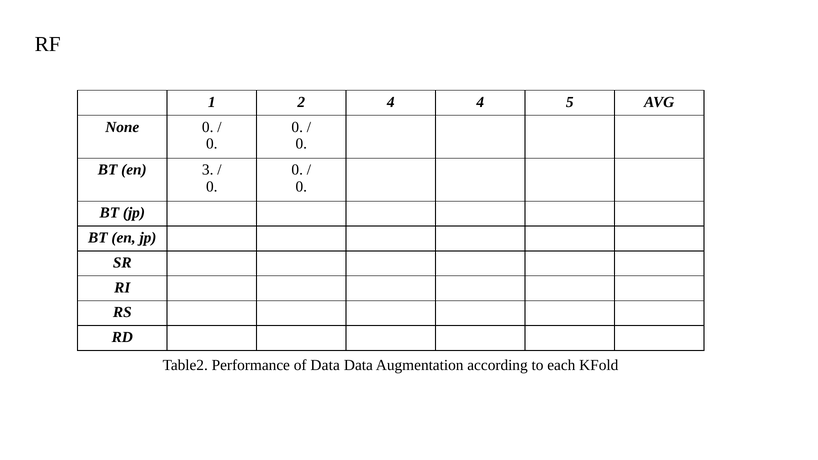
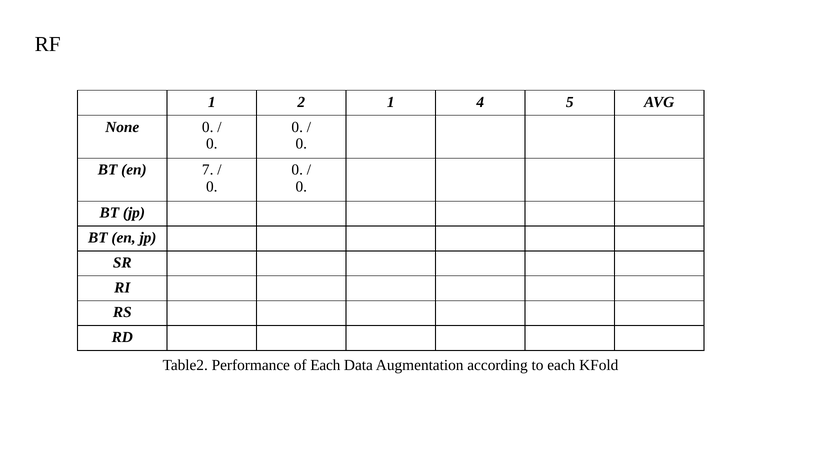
2 4: 4 -> 1
3: 3 -> 7
of Data: Data -> Each
